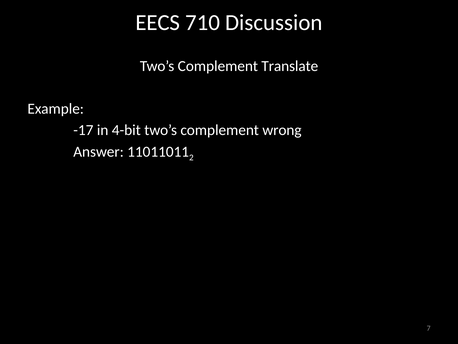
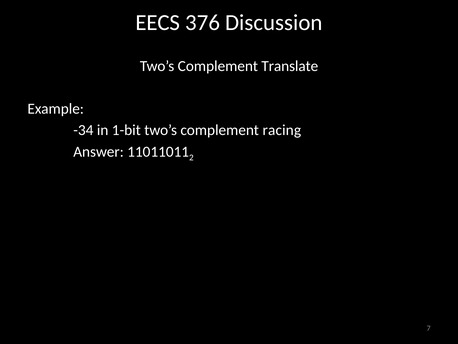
710: 710 -> 376
-17: -17 -> -34
4-bit: 4-bit -> 1-bit
wrong: wrong -> racing
